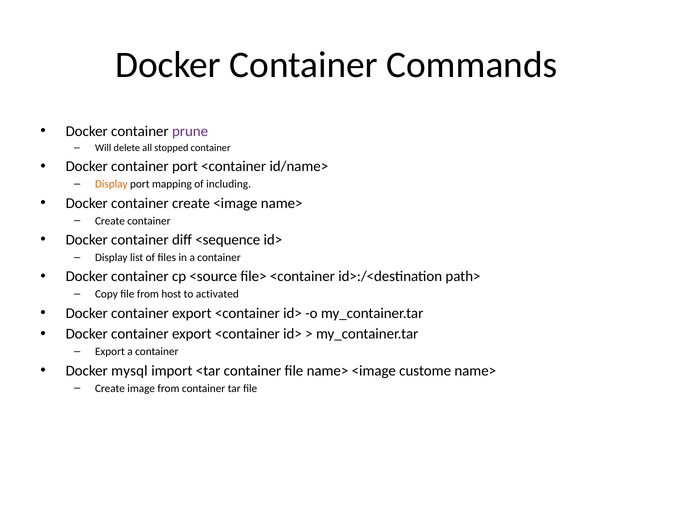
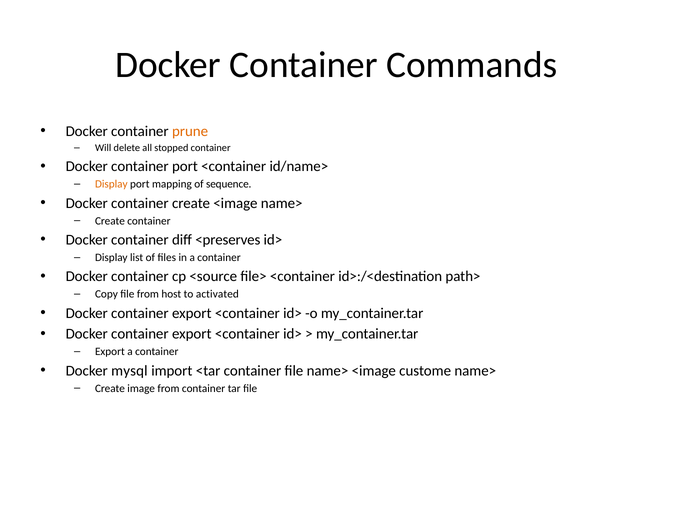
prune colour: purple -> orange
including: including -> sequence
<sequence: <sequence -> <preserves
